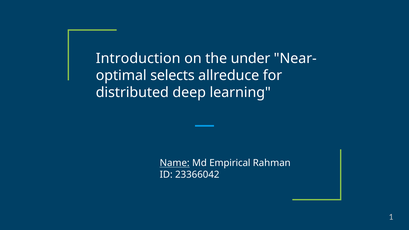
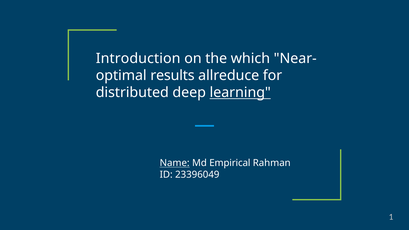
under: under -> which
selects: selects -> results
learning underline: none -> present
23366042: 23366042 -> 23396049
